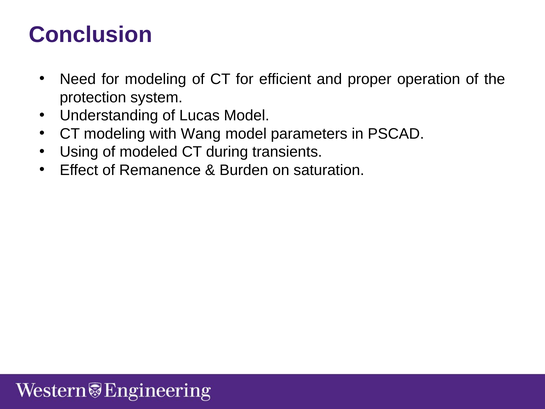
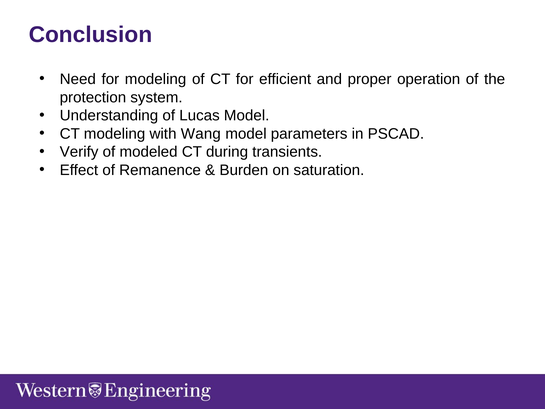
Using: Using -> Verify
